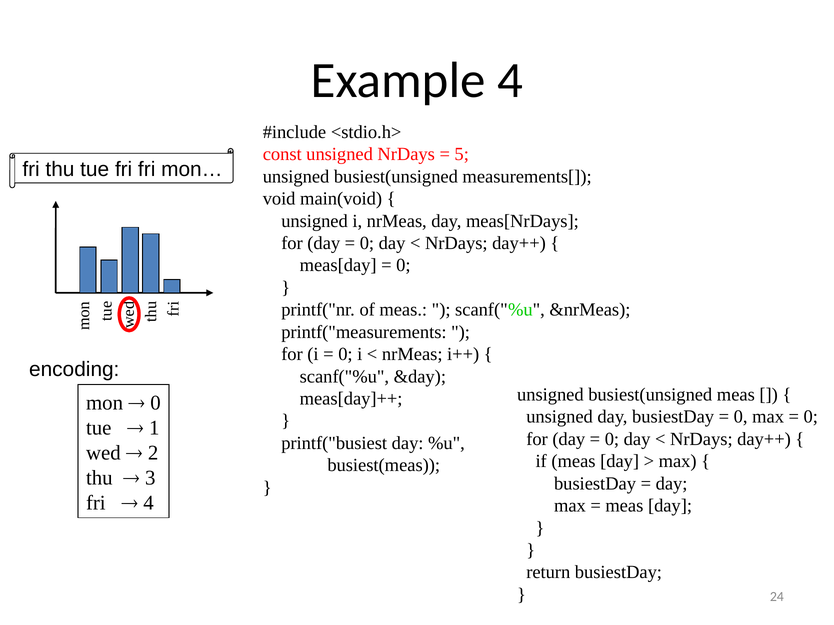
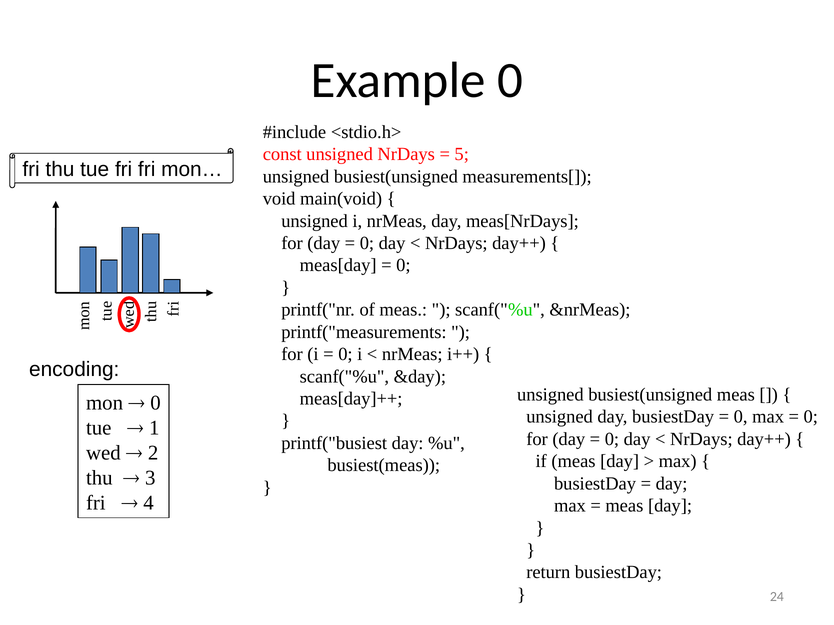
Example 4: 4 -> 0
